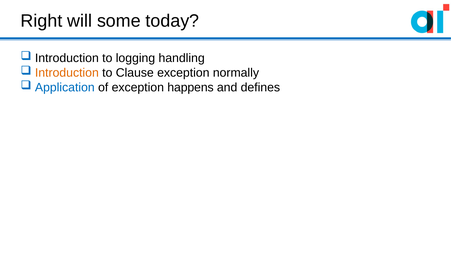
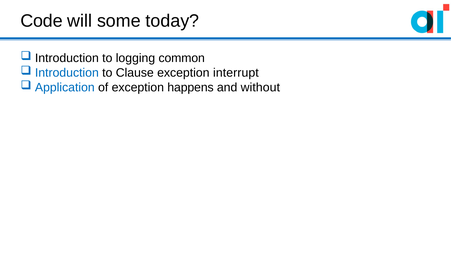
Right: Right -> Code
handling: handling -> common
Introduction at (67, 73) colour: orange -> blue
normally: normally -> interrupt
defines: defines -> without
